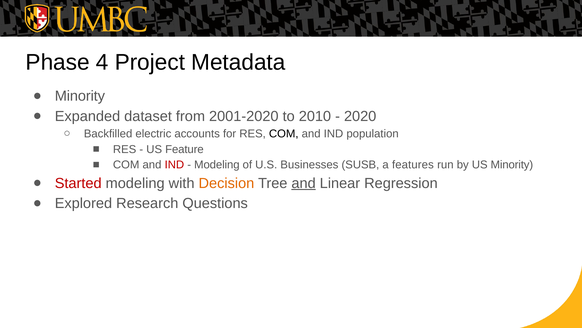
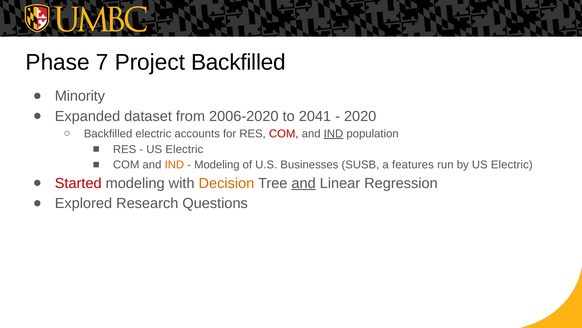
4: 4 -> 7
Project Metadata: Metadata -> Backfilled
2001-2020: 2001-2020 -> 2006-2020
2010: 2010 -> 2041
COM at (284, 133) colour: black -> red
IND at (333, 133) underline: none -> present
Feature at (184, 149): Feature -> Electric
IND at (174, 165) colour: red -> orange
by US Minority: Minority -> Electric
